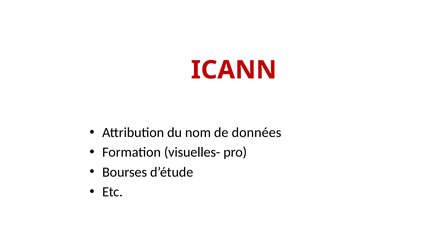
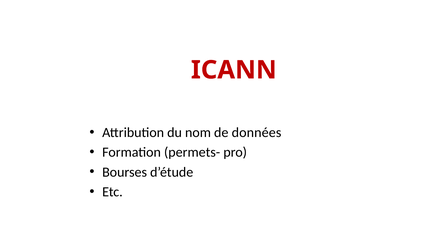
visuelles-: visuelles- -> permets-
